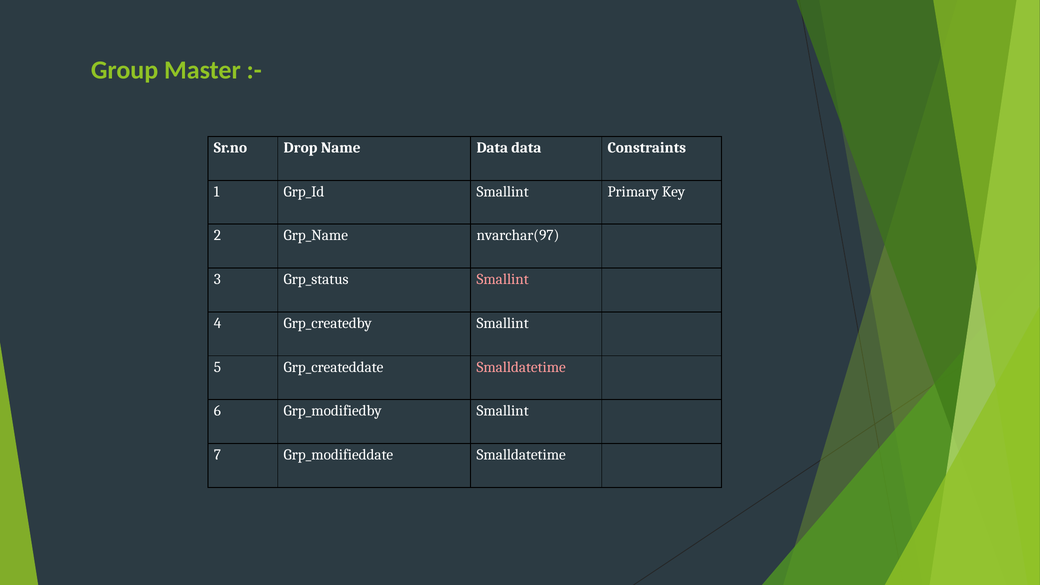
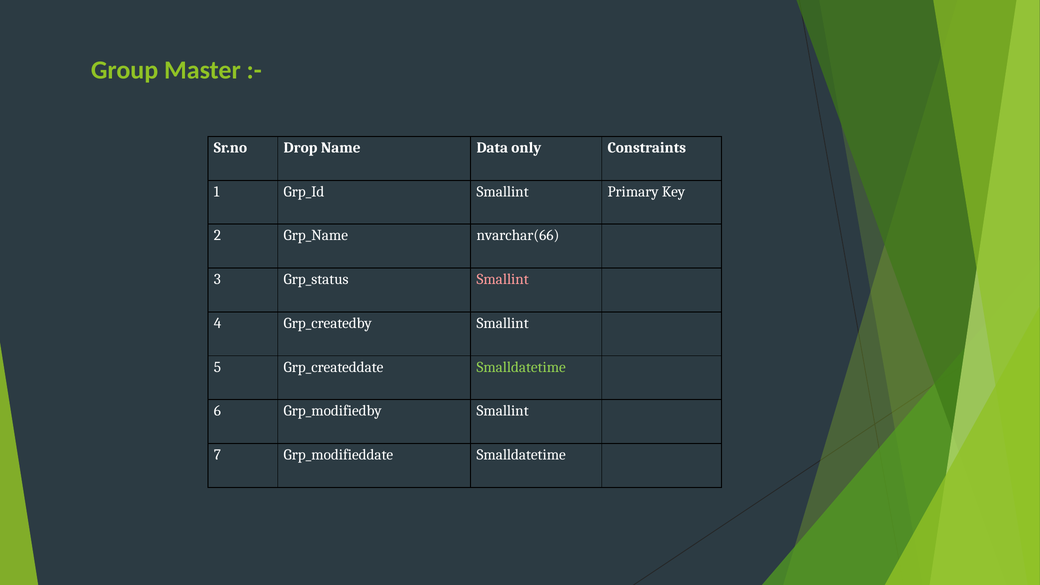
Data data: data -> only
nvarchar(97: nvarchar(97 -> nvarchar(66
Smalldatetime at (521, 367) colour: pink -> light green
